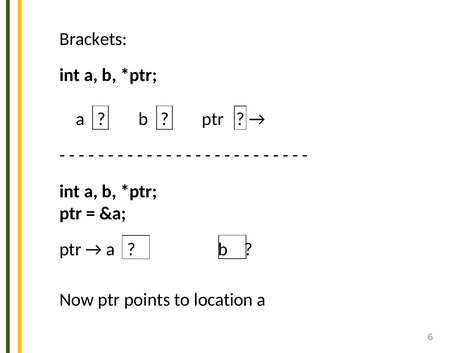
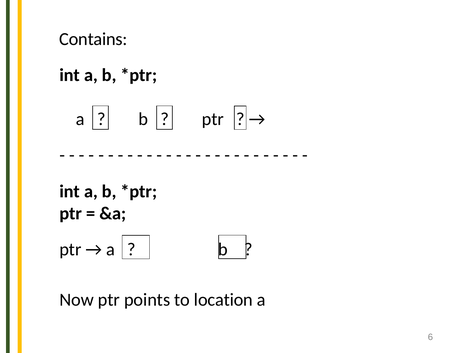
Brackets: Brackets -> Contains
